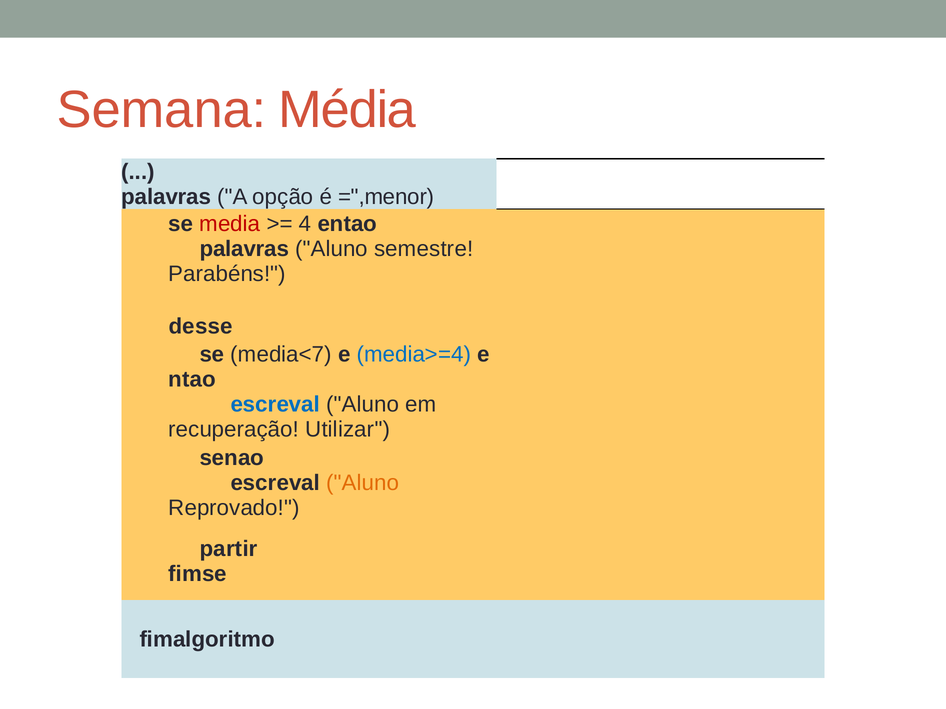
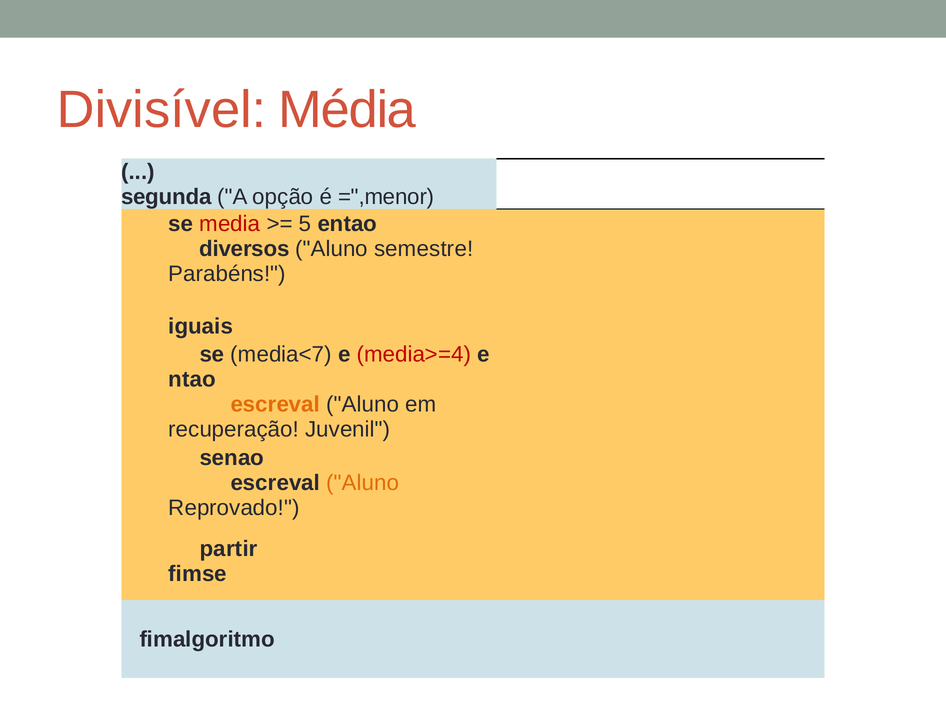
Semana: Semana -> Divisível
palavras at (166, 197): palavras -> segunda
4: 4 -> 5
palavras at (244, 249): palavras -> diversos
desse: desse -> iguais
media>=4 colour: blue -> red
escreval at (275, 405) colour: blue -> orange
Utilizar: Utilizar -> Juvenil
